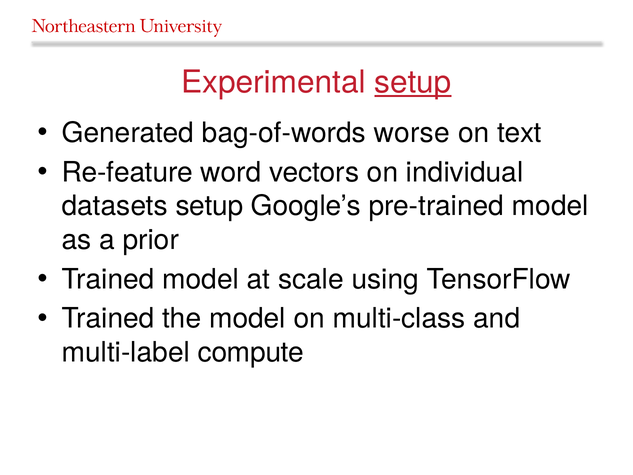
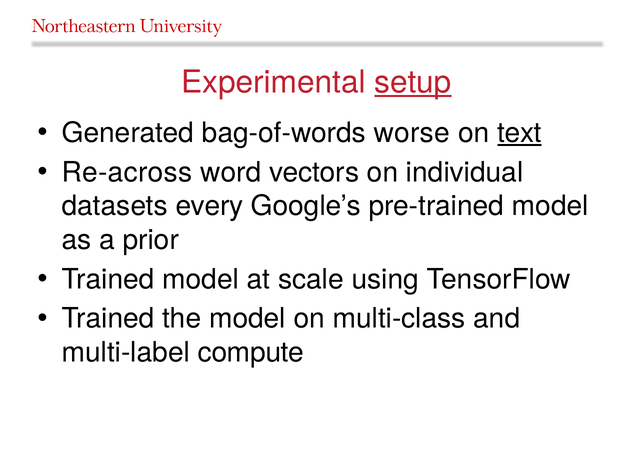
text underline: none -> present
Re-feature: Re-feature -> Re-across
datasets setup: setup -> every
